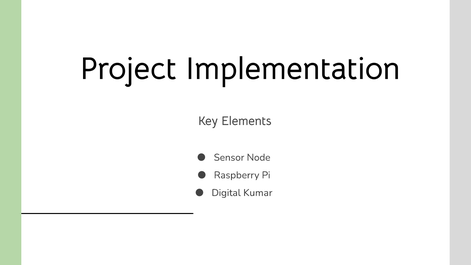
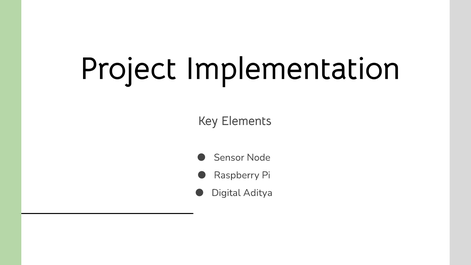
Kumar: Kumar -> Aditya
